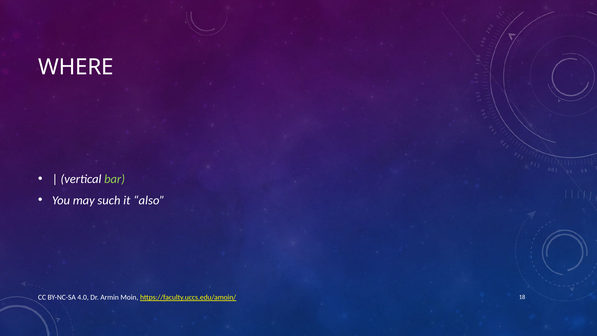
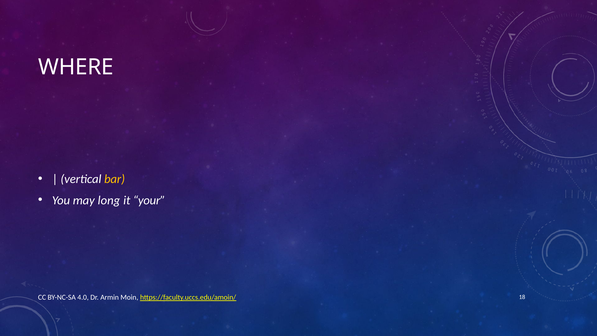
bar colour: light green -> yellow
such: such -> long
also: also -> your
